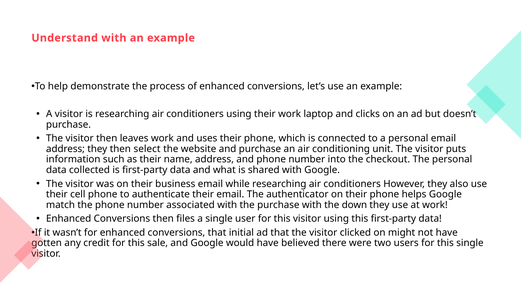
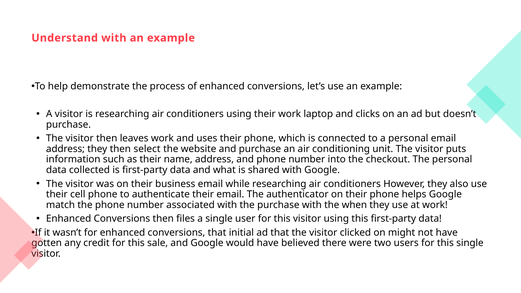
down: down -> when
